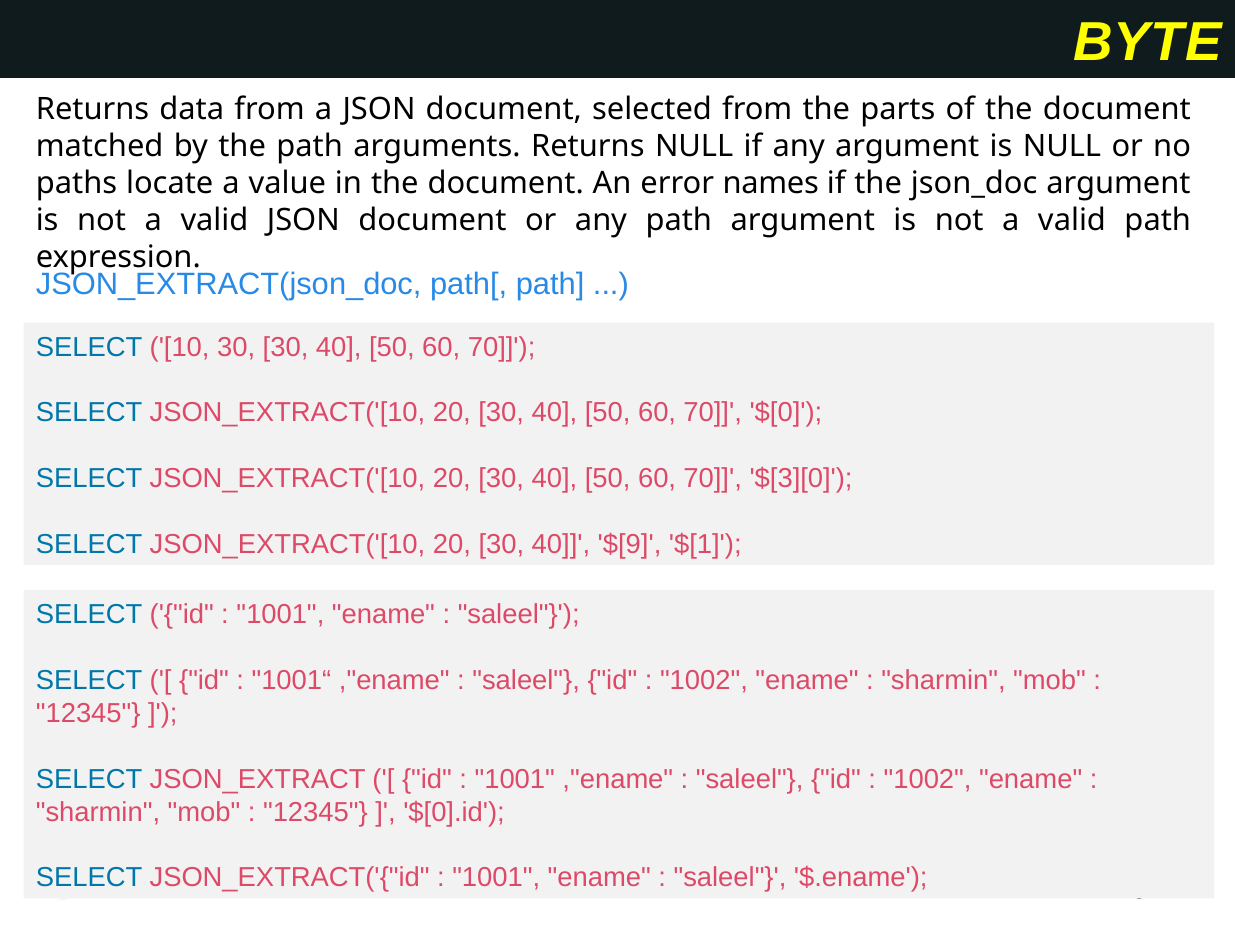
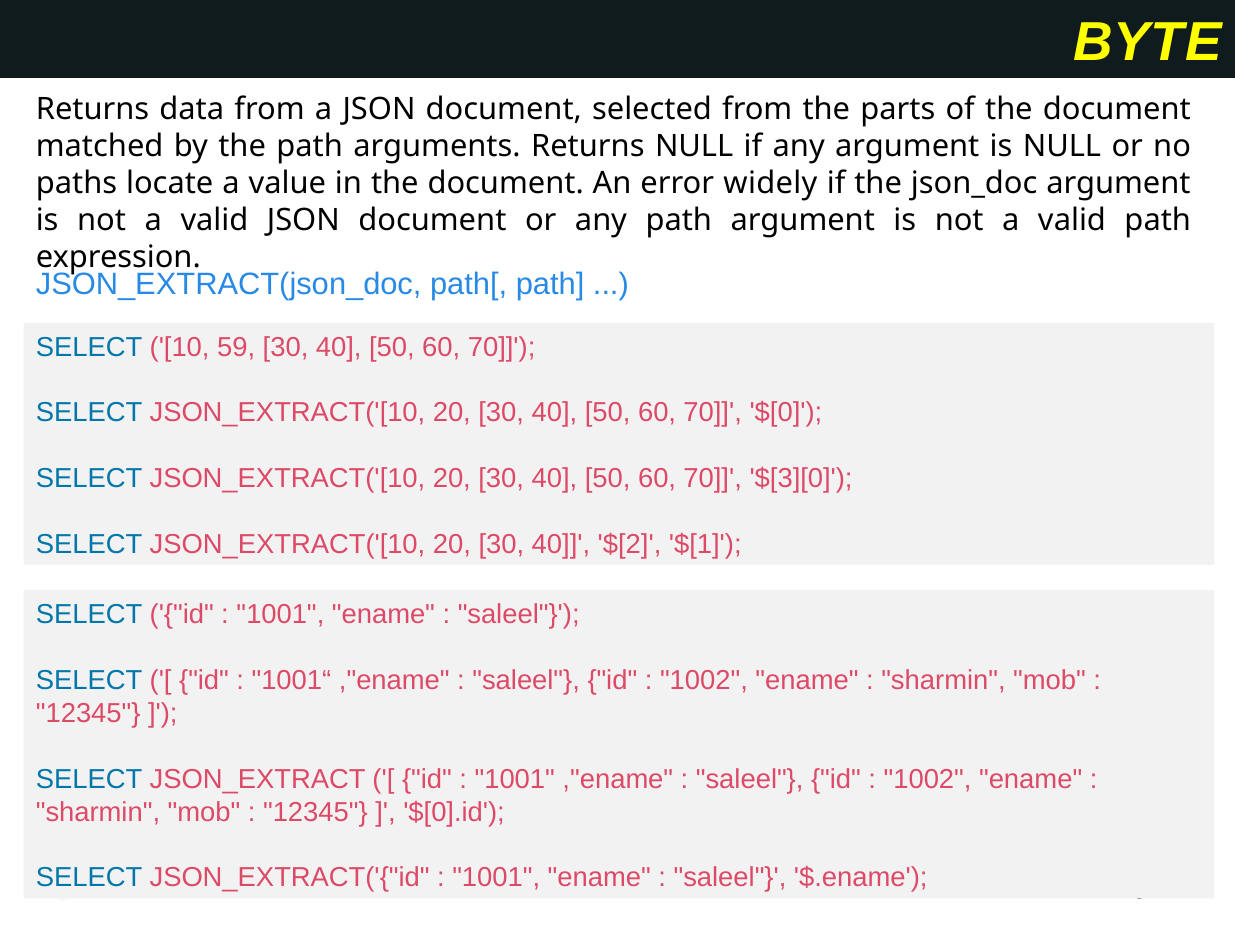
names: names -> widely
10 30: 30 -> 59
$[9: $[9 -> $[2
